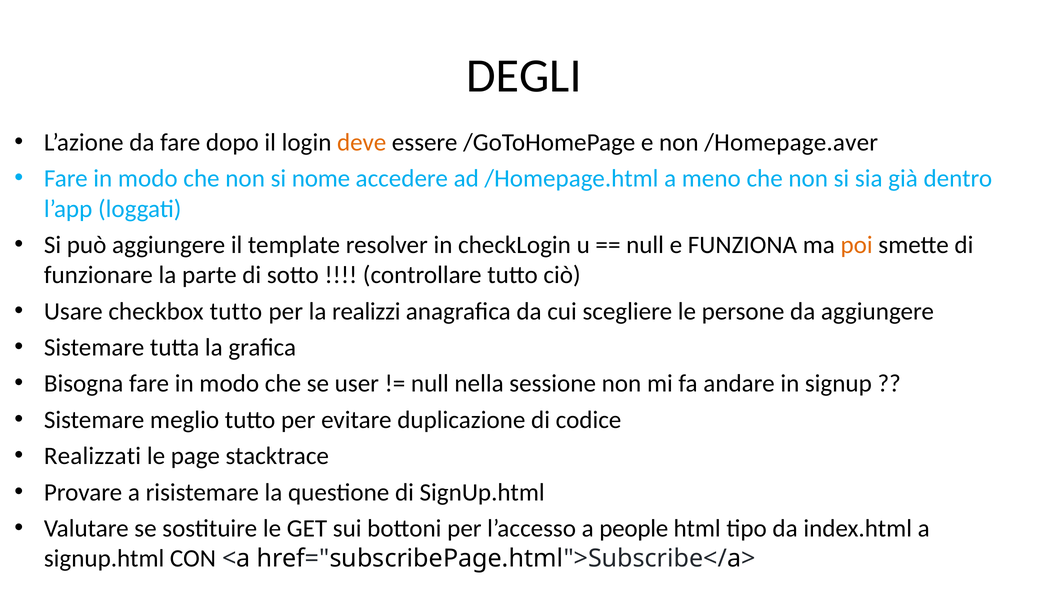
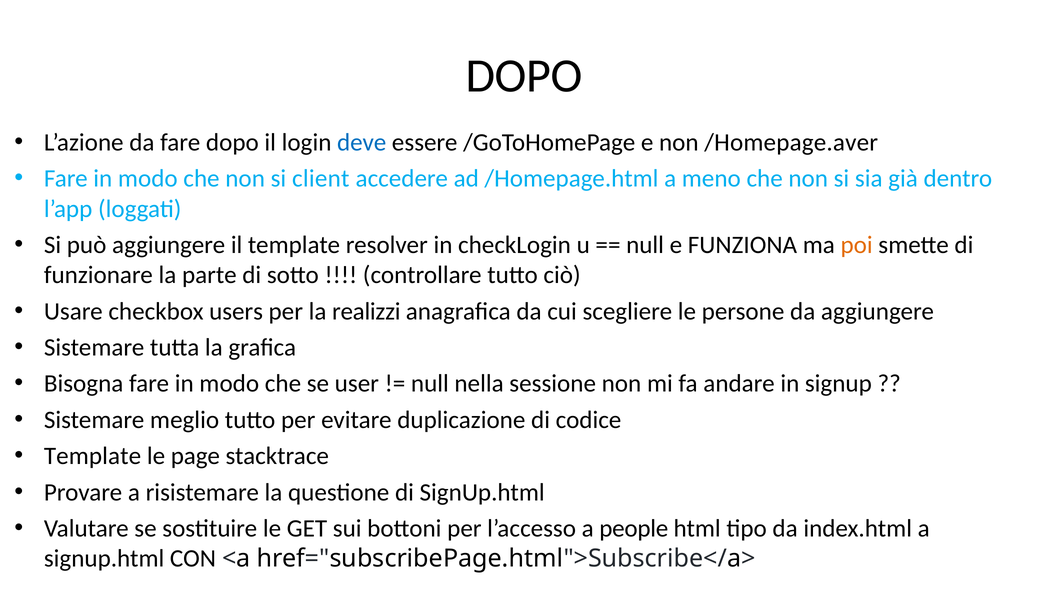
DEGLI at (524, 76): DEGLI -> DOPO
deve colour: orange -> blue
nome: nome -> client
checkbox tutto: tutto -> users
Realizzati at (92, 456): Realizzati -> Template
